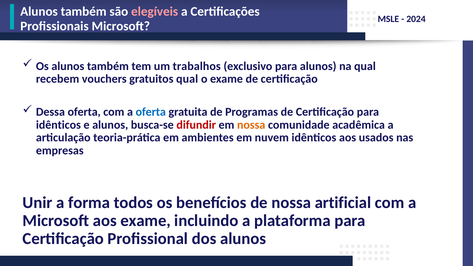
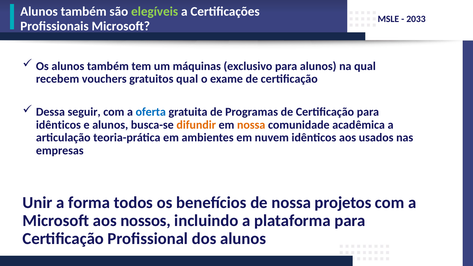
elegíveis colour: pink -> light green
2024: 2024 -> 2033
trabalhos: trabalhos -> máquinas
Dessa oferta: oferta -> seguir
difundir colour: red -> orange
artificial: artificial -> projetos
aos exame: exame -> nossos
